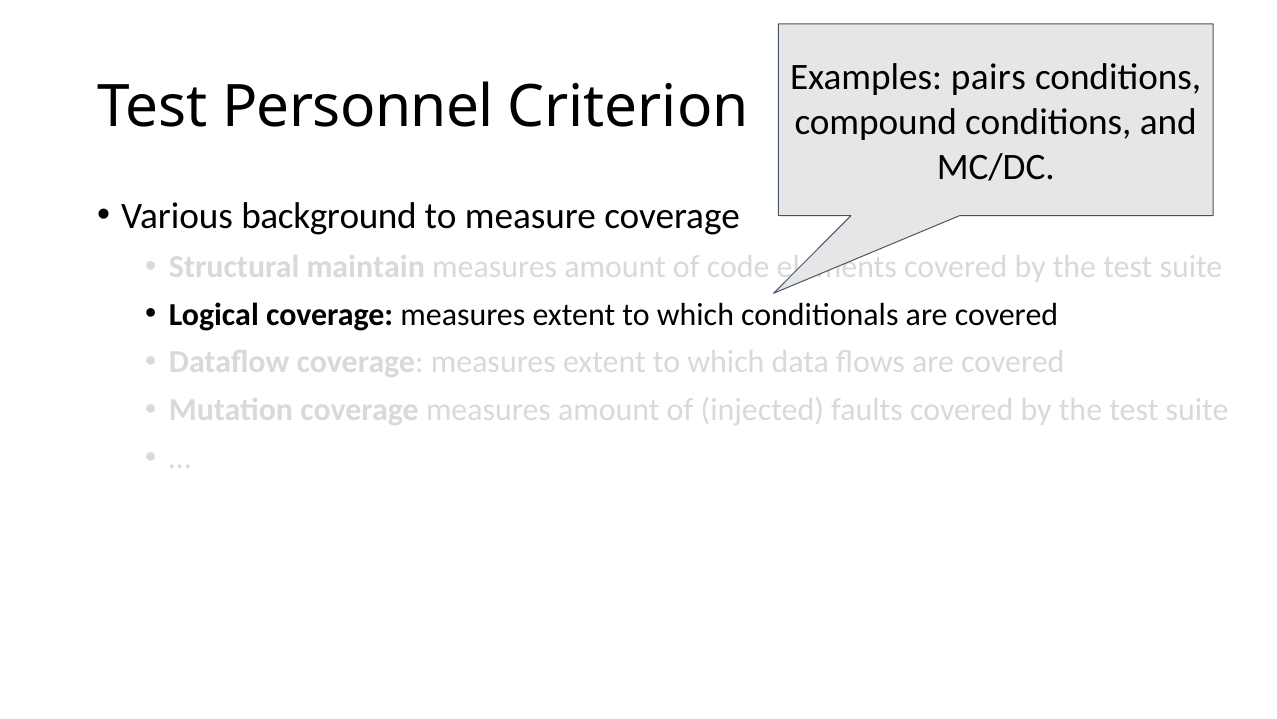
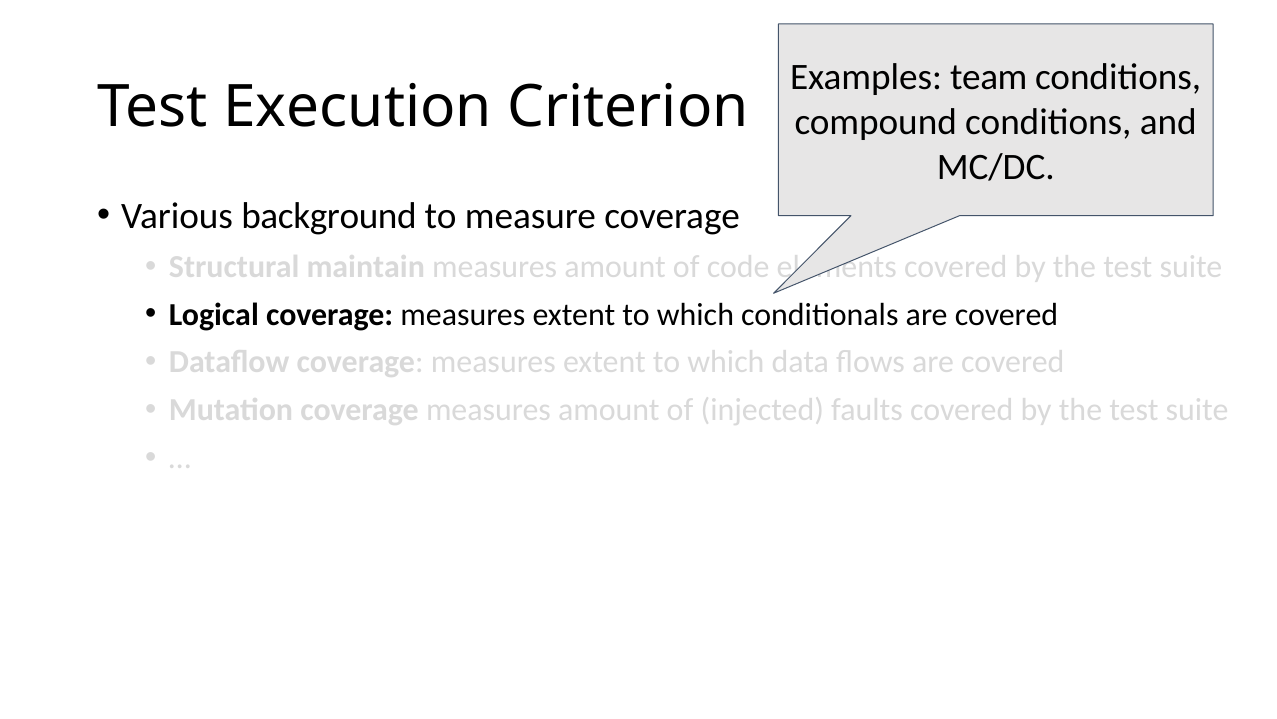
pairs: pairs -> team
Personnel: Personnel -> Execution
